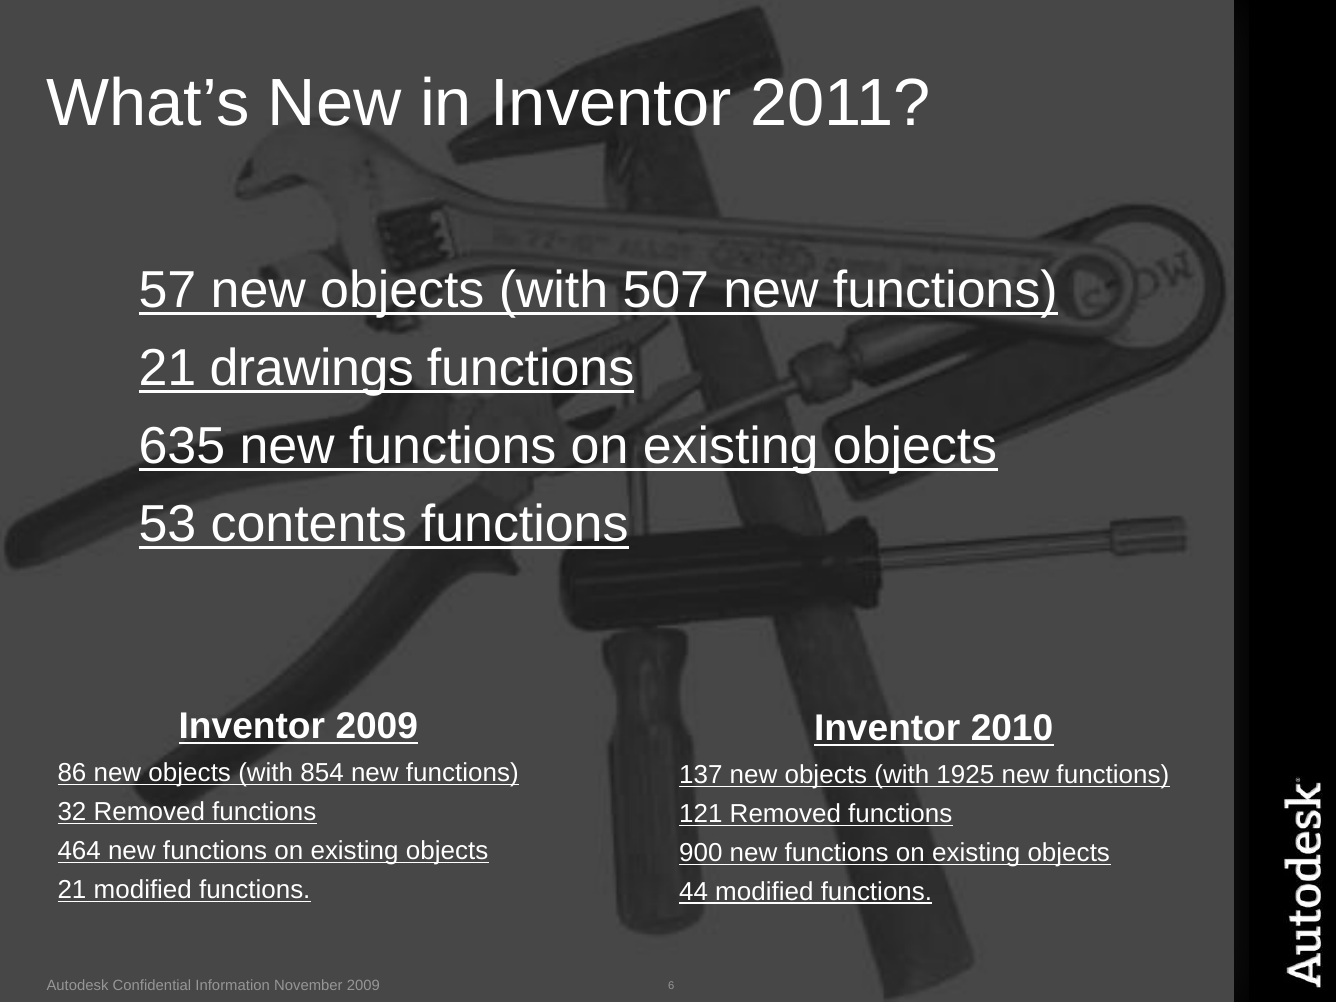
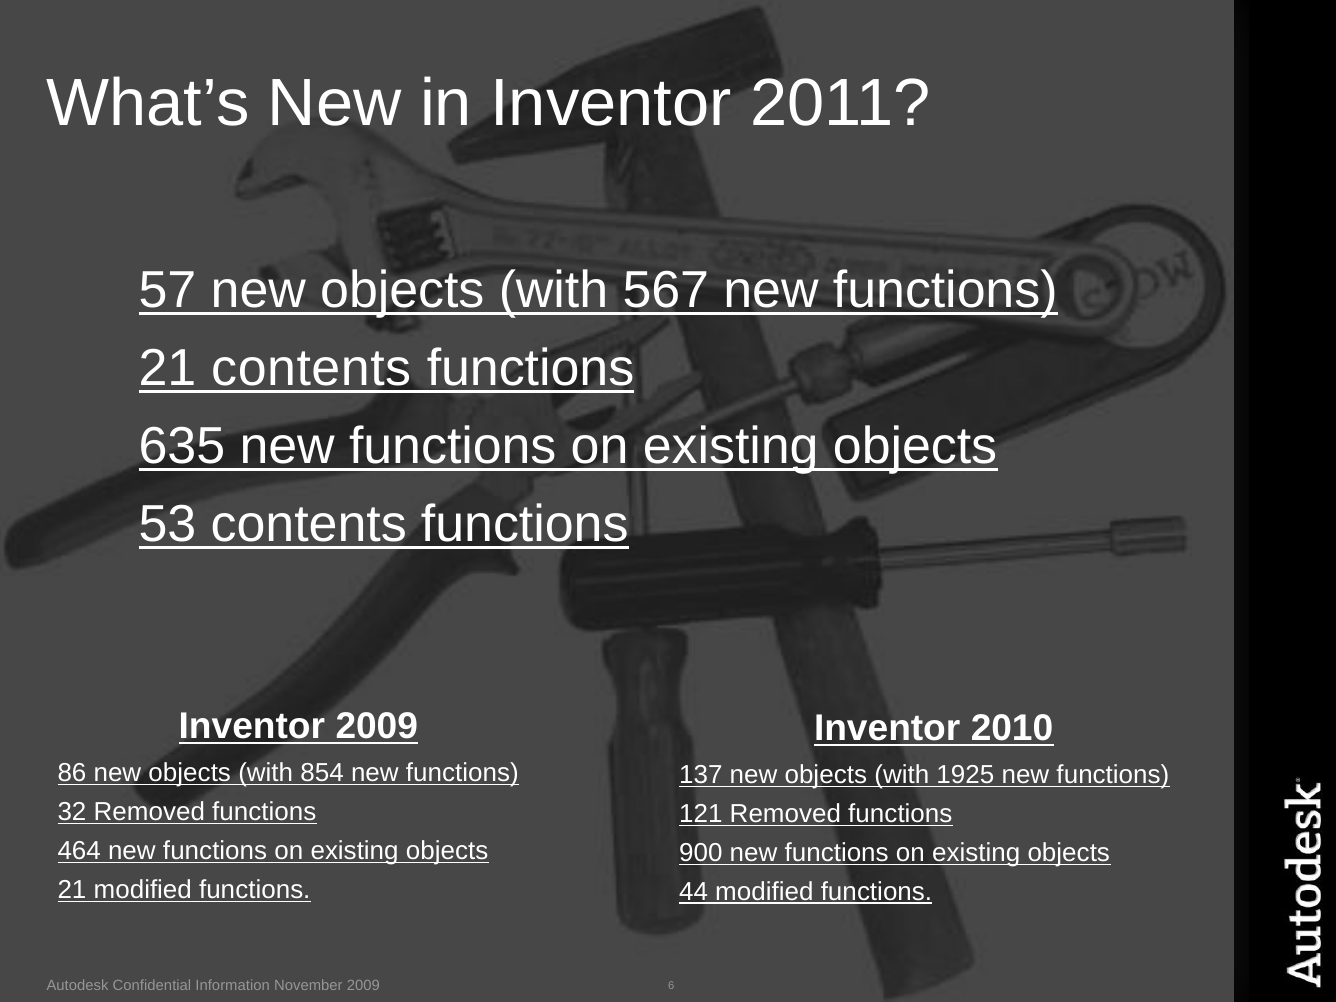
507: 507 -> 567
21 drawings: drawings -> contents
